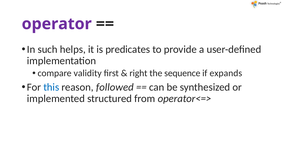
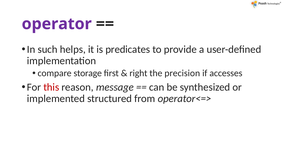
validity: validity -> storage
sequence: sequence -> precision
expands: expands -> accesses
this colour: blue -> red
followed: followed -> message
